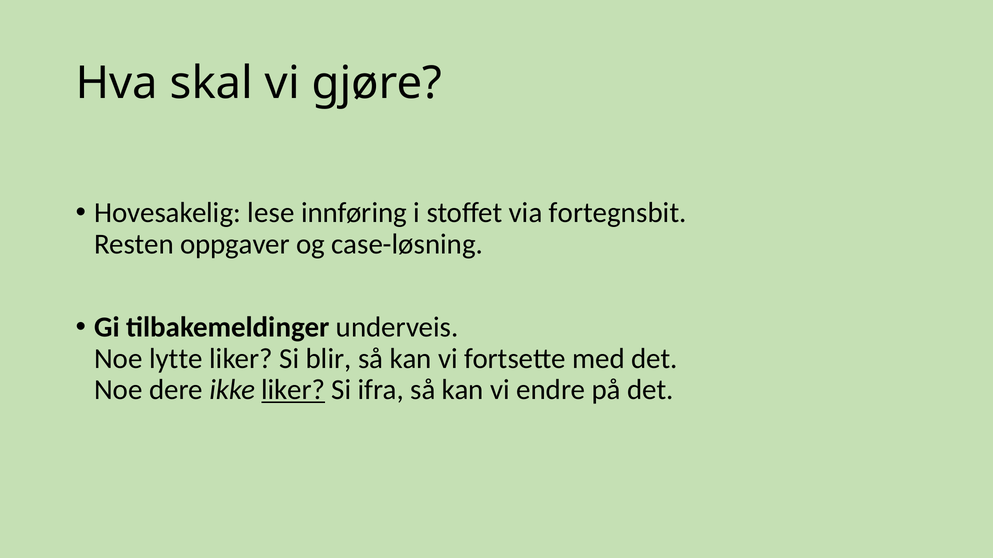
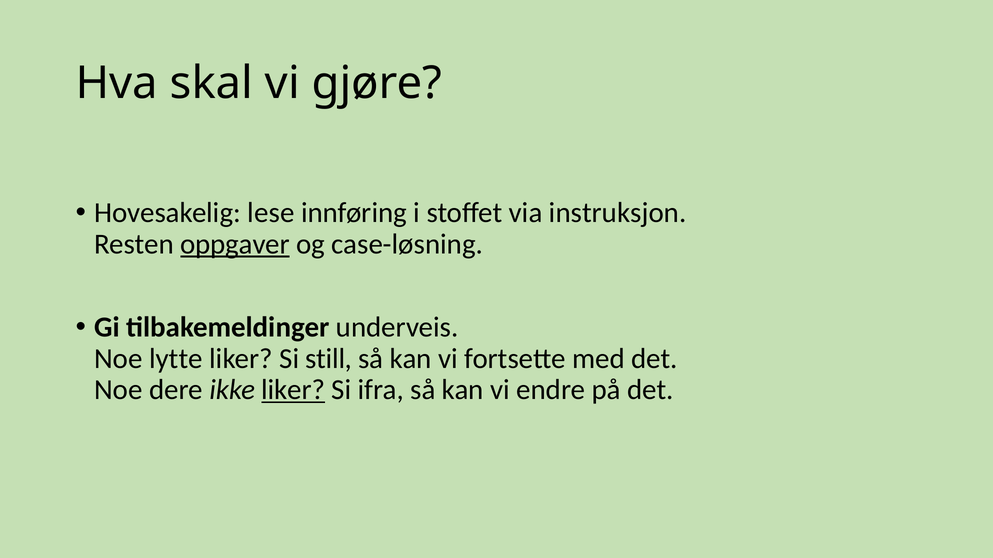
fortegnsbit: fortegnsbit -> instruksjon
oppgaver underline: none -> present
blir: blir -> still
